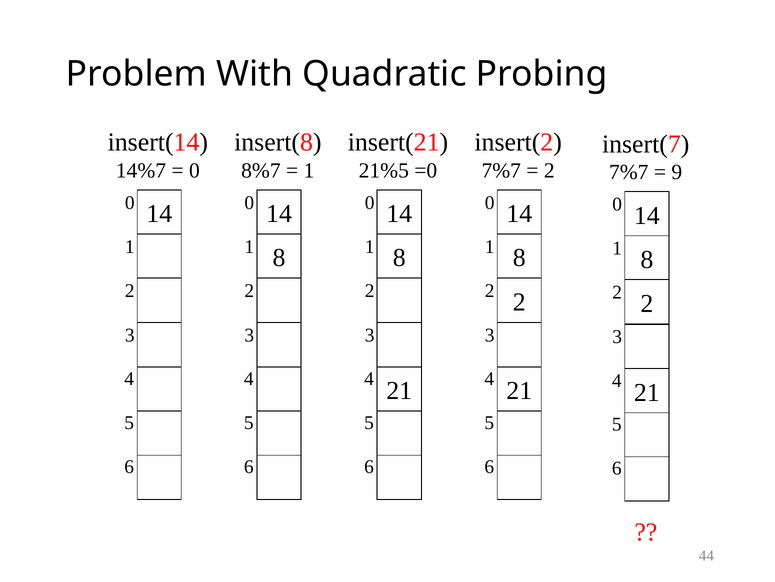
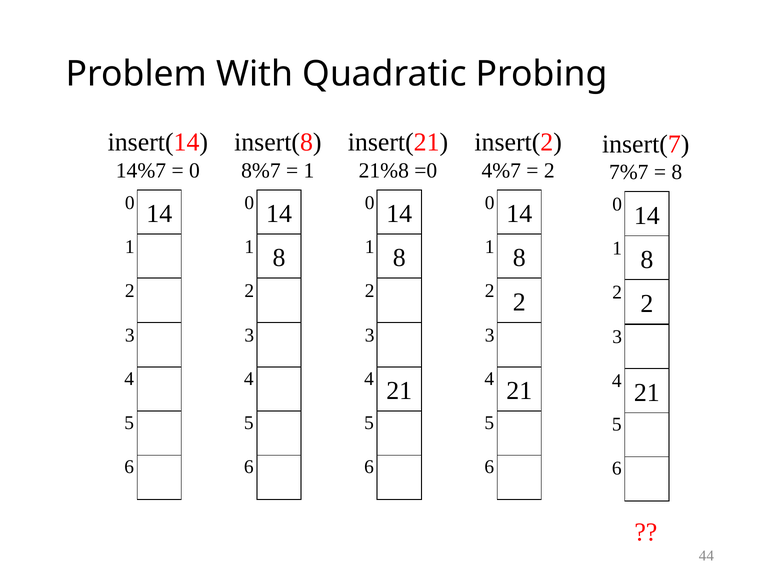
21%5: 21%5 -> 21%8
7%7 at (501, 170): 7%7 -> 4%7
9 at (677, 172): 9 -> 8
